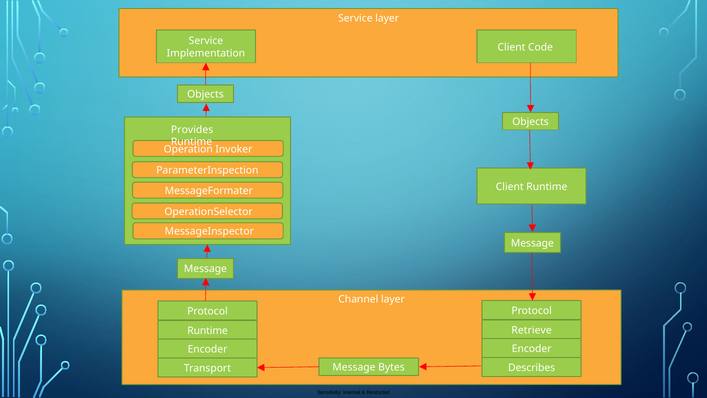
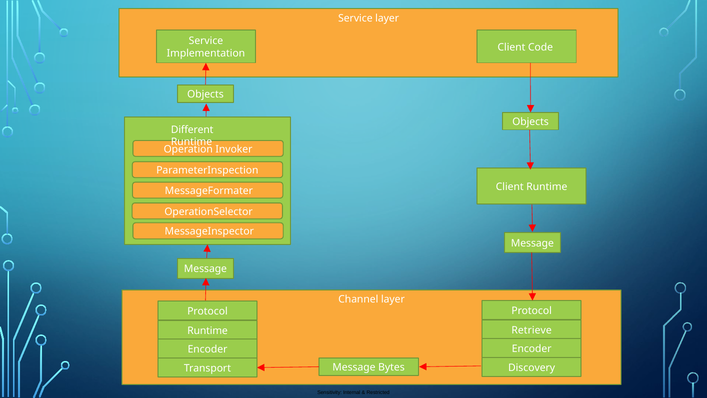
Provides: Provides -> Different
Describes: Describes -> Discovery
